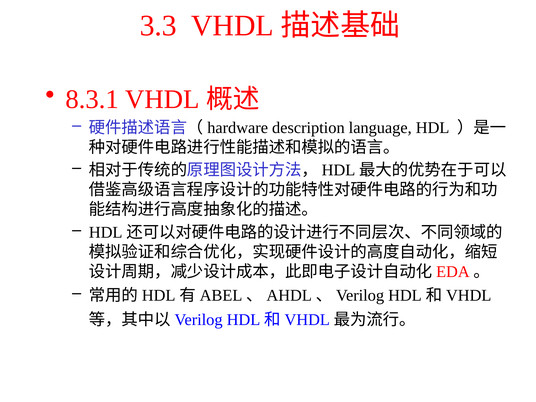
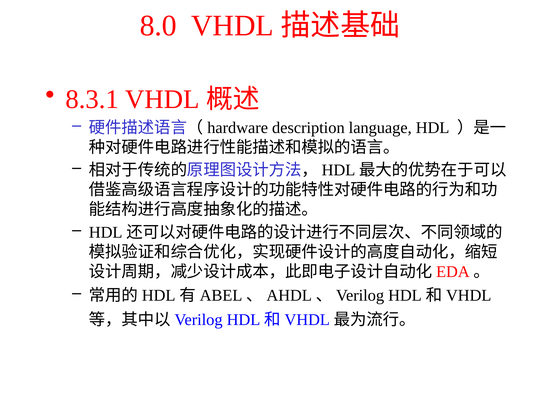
3.3: 3.3 -> 8.0
